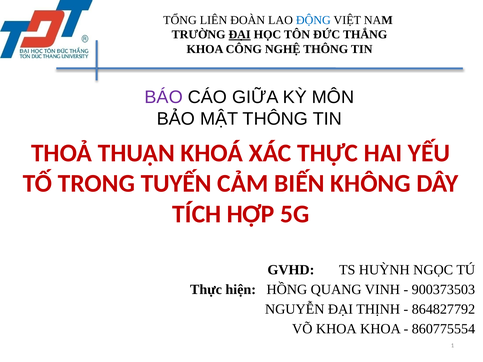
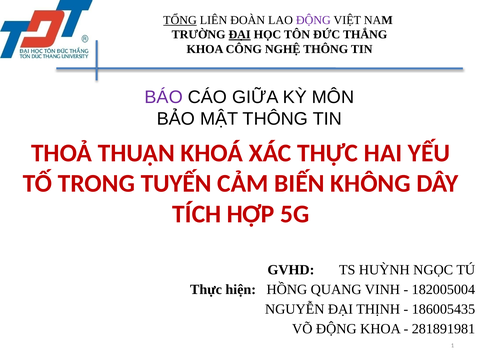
TỔNG underline: none -> present
ĐỘNG at (313, 20) colour: blue -> purple
900373503: 900373503 -> 182005004
864827792: 864827792 -> 186005435
VÕ KHOA: KHOA -> ĐỘNG
860775554: 860775554 -> 281891981
